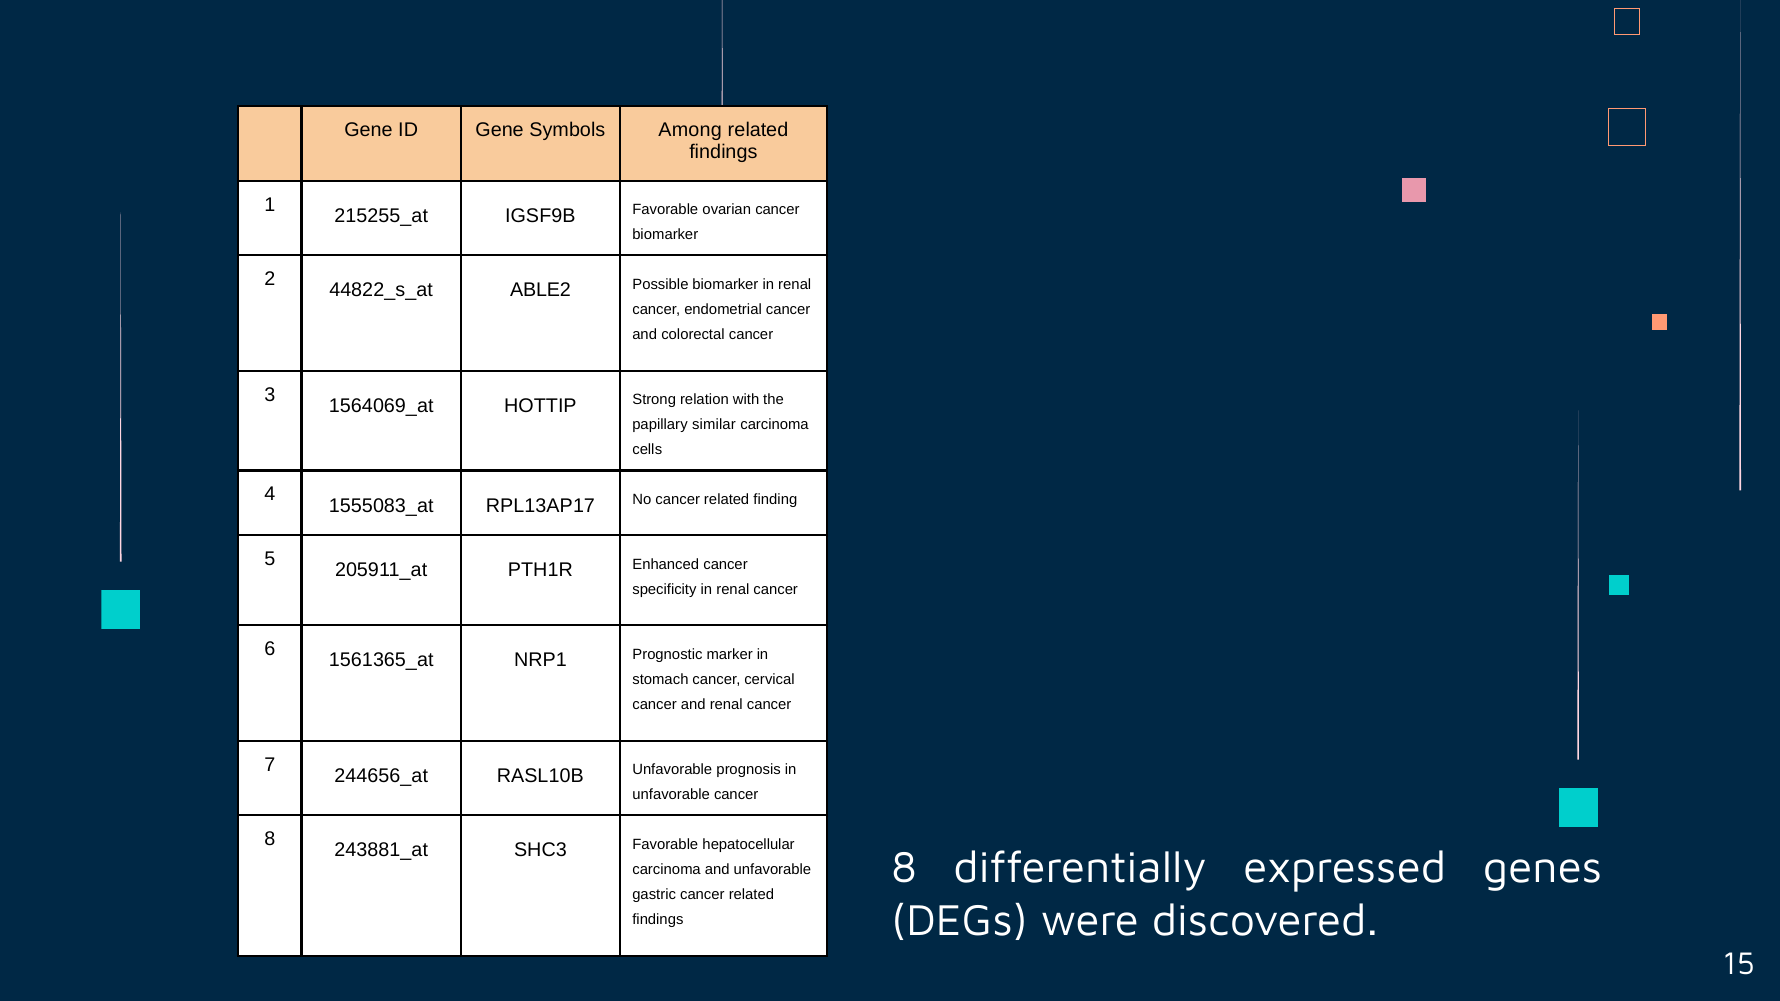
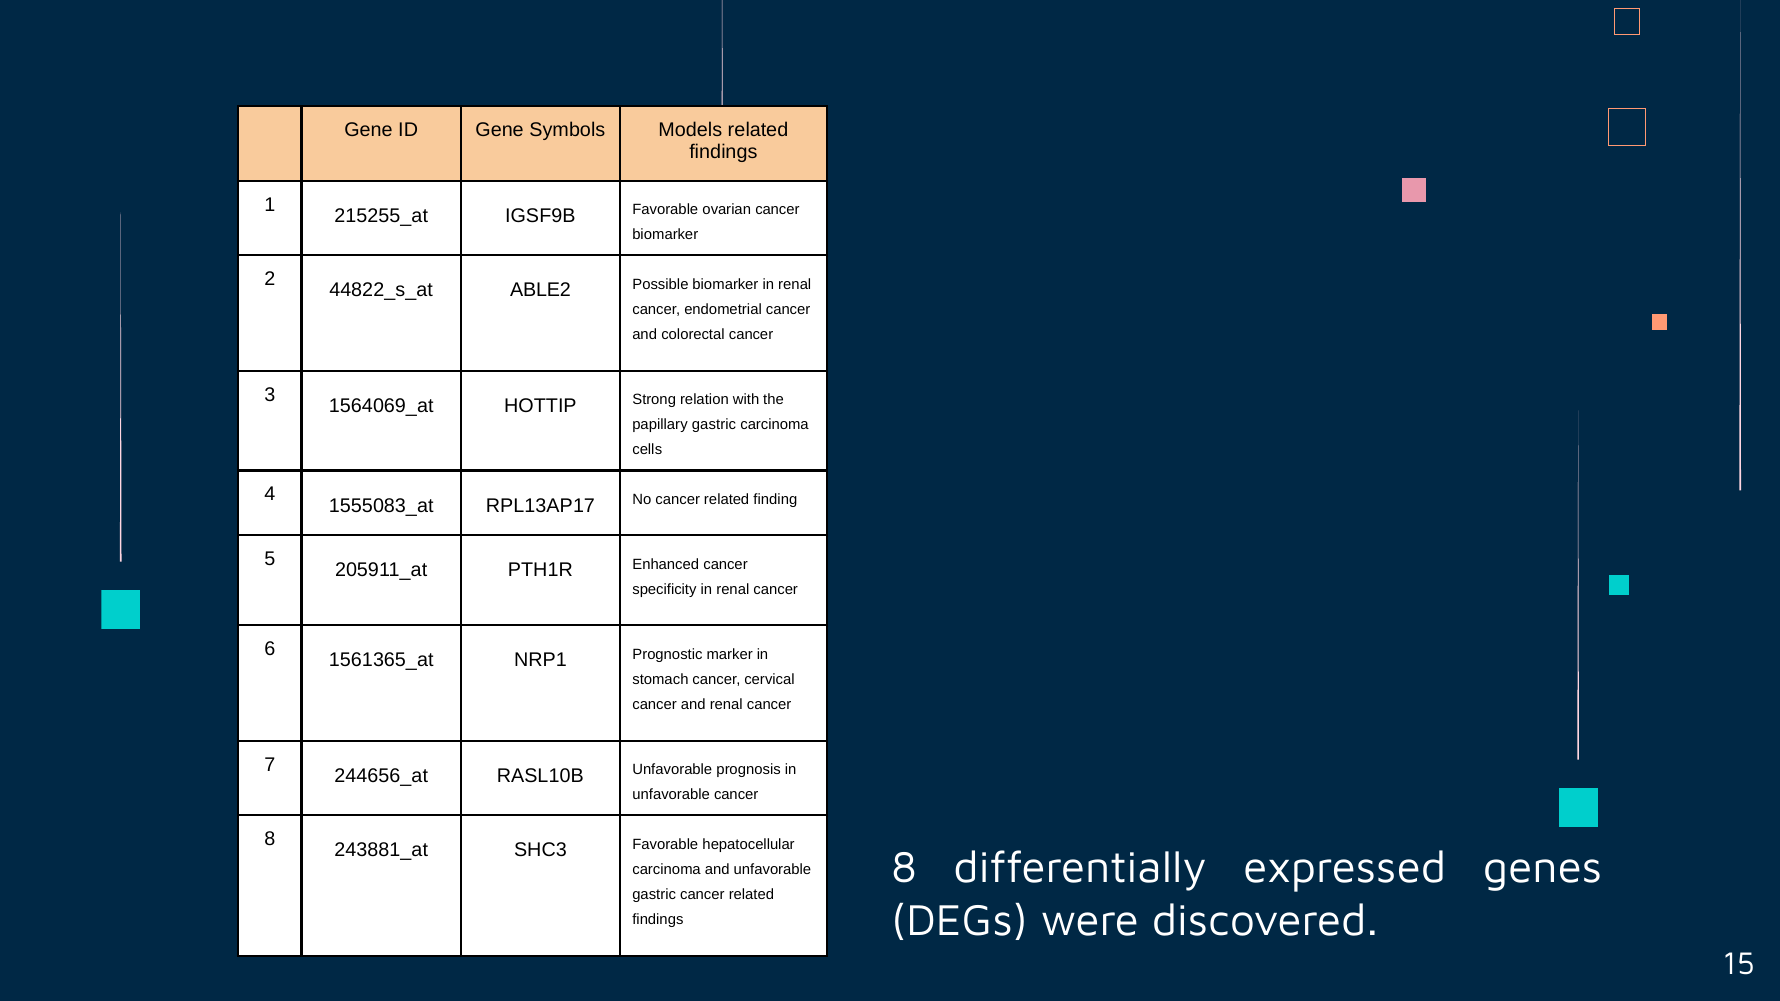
Among: Among -> Models
papillary similar: similar -> gastric
